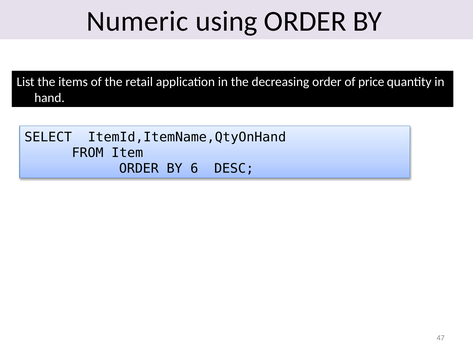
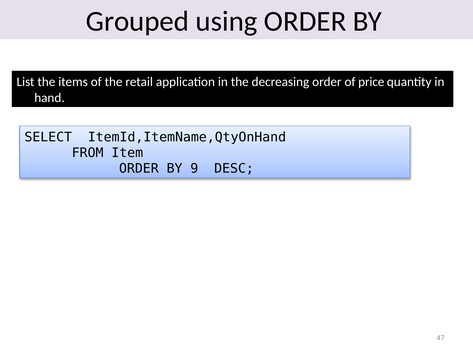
Numeric: Numeric -> Grouped
6: 6 -> 9
